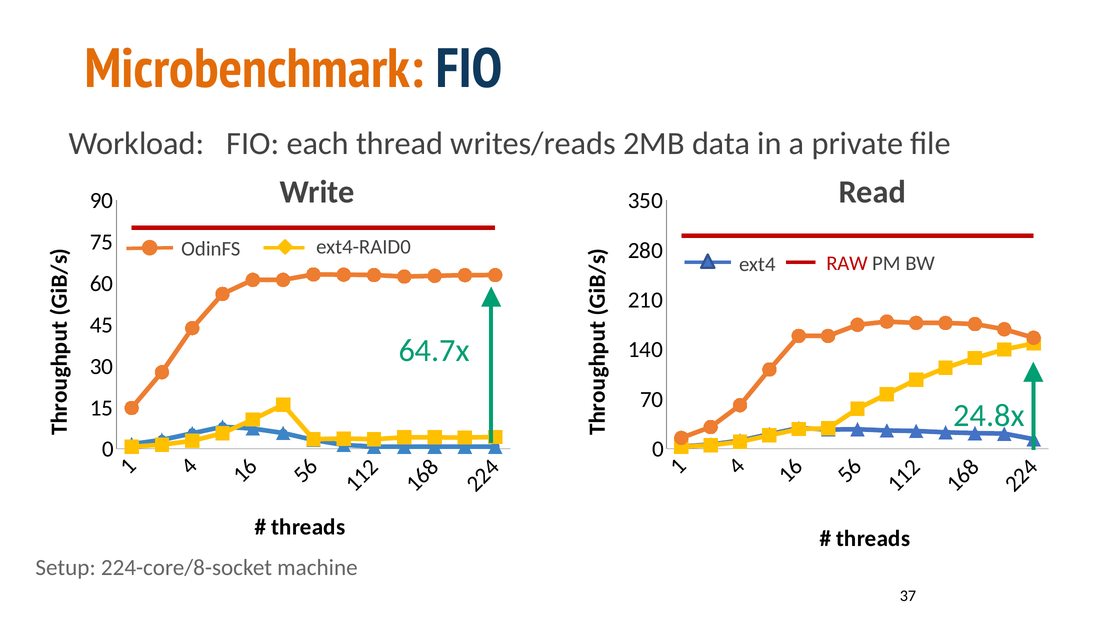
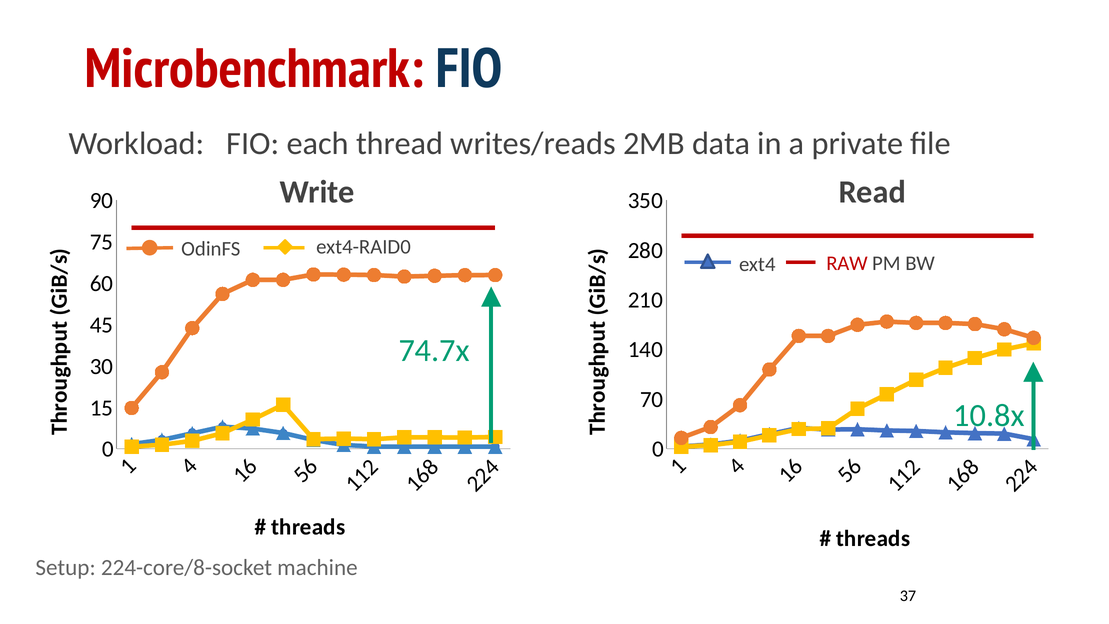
Microbenchmark colour: orange -> red
64.7x: 64.7x -> 74.7x
24.8x: 24.8x -> 10.8x
